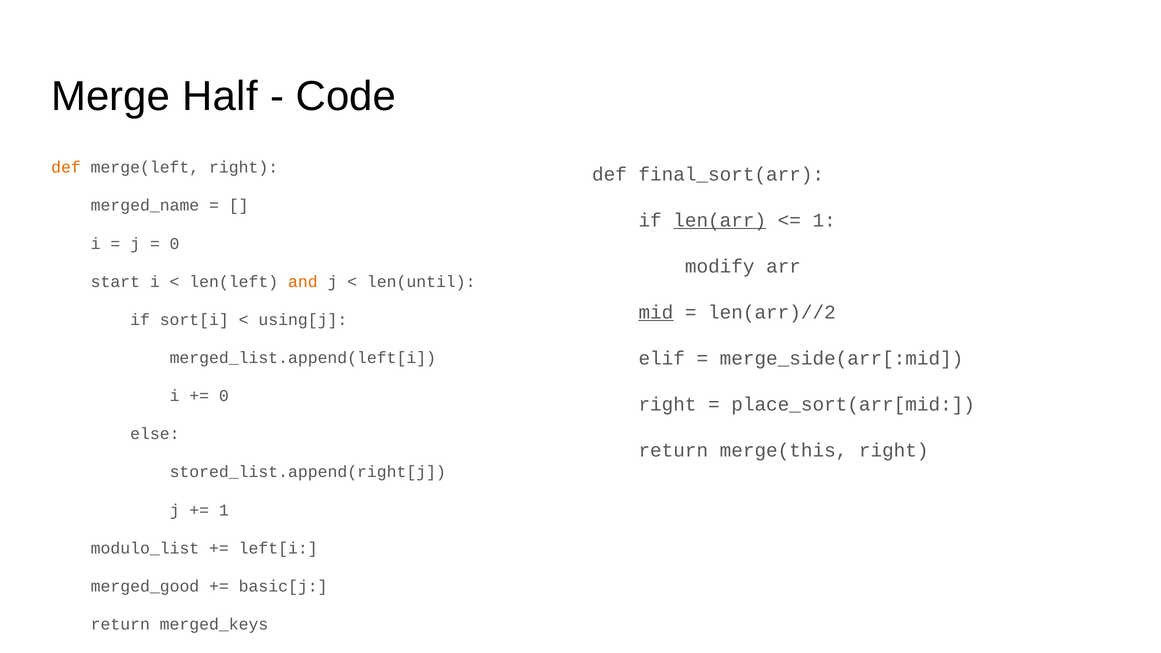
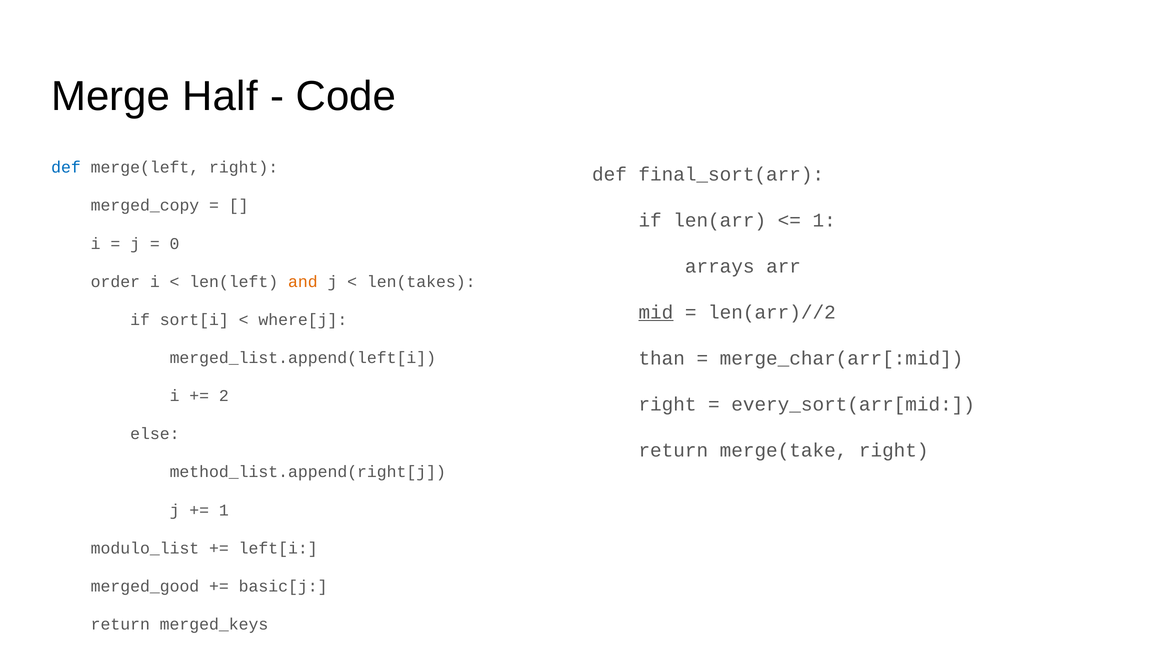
def at (66, 167) colour: orange -> blue
merged_name: merged_name -> merged_copy
len(arr underline: present -> none
modify: modify -> arrays
start: start -> order
len(until: len(until -> len(takes
using[j: using[j -> where[j
elif: elif -> than
merge_side(arr[:mid: merge_side(arr[:mid -> merge_char(arr[:mid
0 at (224, 396): 0 -> 2
place_sort(arr[mid: place_sort(arr[mid -> every_sort(arr[mid
merge(this: merge(this -> merge(take
stored_list.append(right[j: stored_list.append(right[j -> method_list.append(right[j
